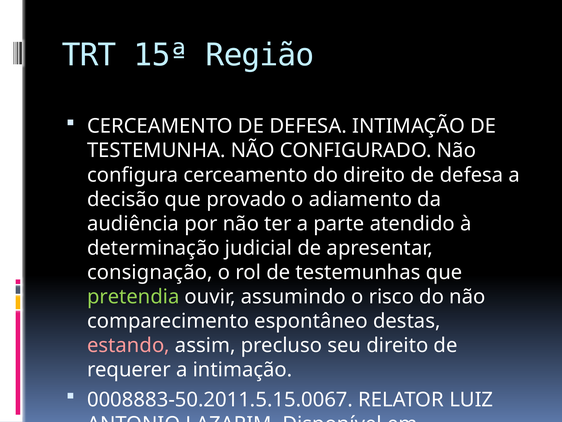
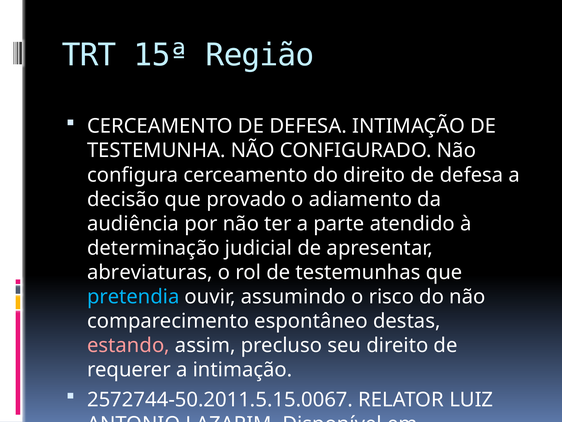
consignação: consignação -> abreviaturas
pretendia colour: light green -> light blue
0008883-50.2011.5.15.0067: 0008883-50.2011.5.15.0067 -> 2572744-50.2011.5.15.0067
